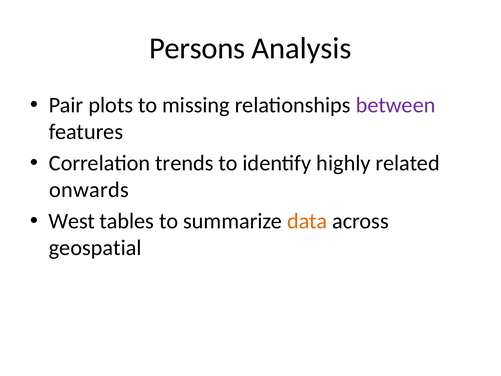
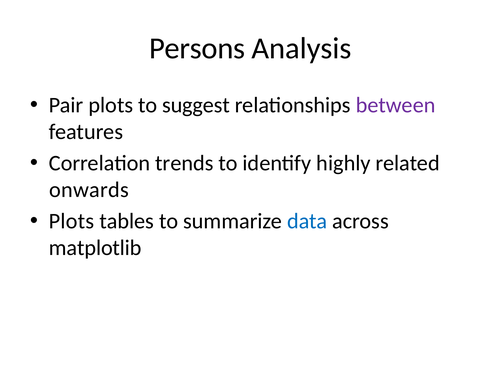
missing: missing -> suggest
West at (72, 221): West -> Plots
data colour: orange -> blue
geospatial: geospatial -> matplotlib
